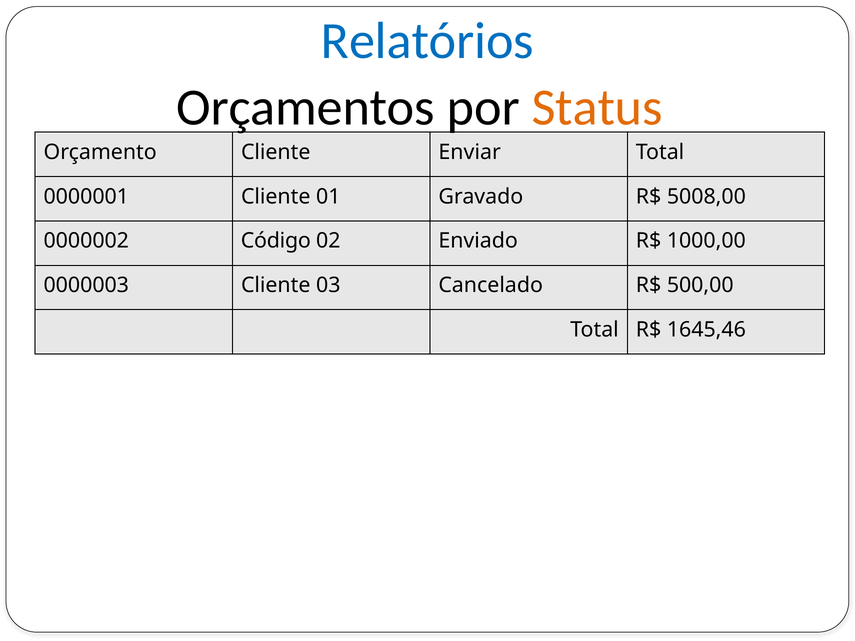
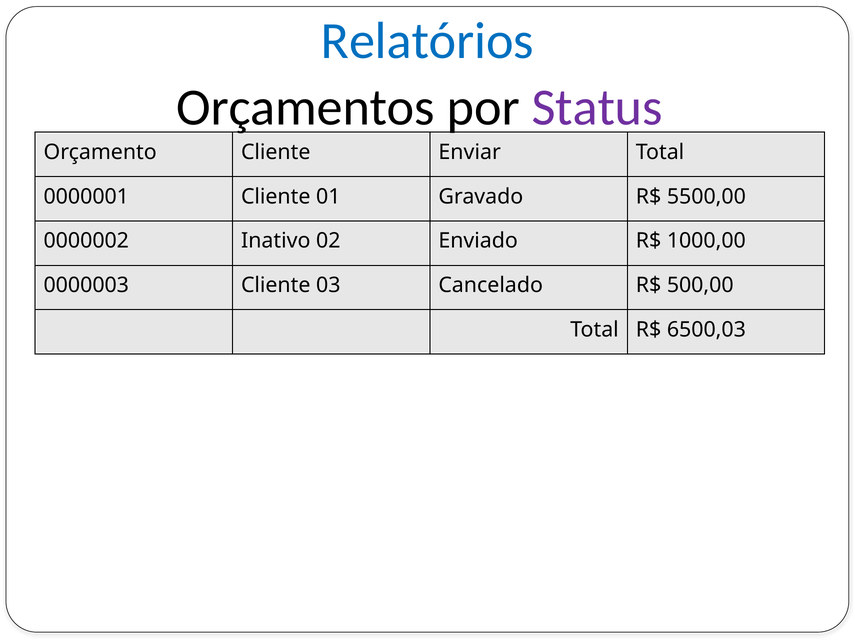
Status colour: orange -> purple
5008,00: 5008,00 -> 5500,00
Código: Código -> Inativo
1645,46: 1645,46 -> 6500,03
